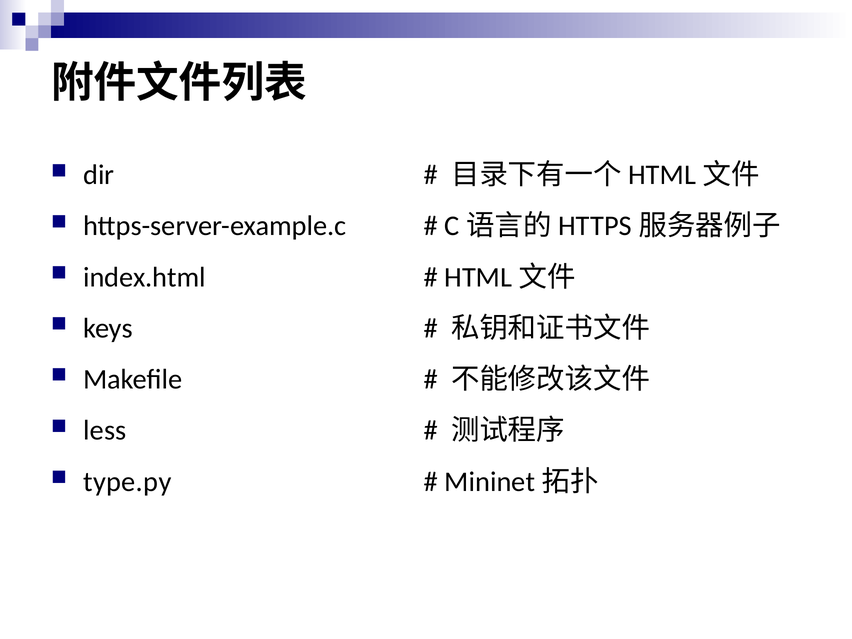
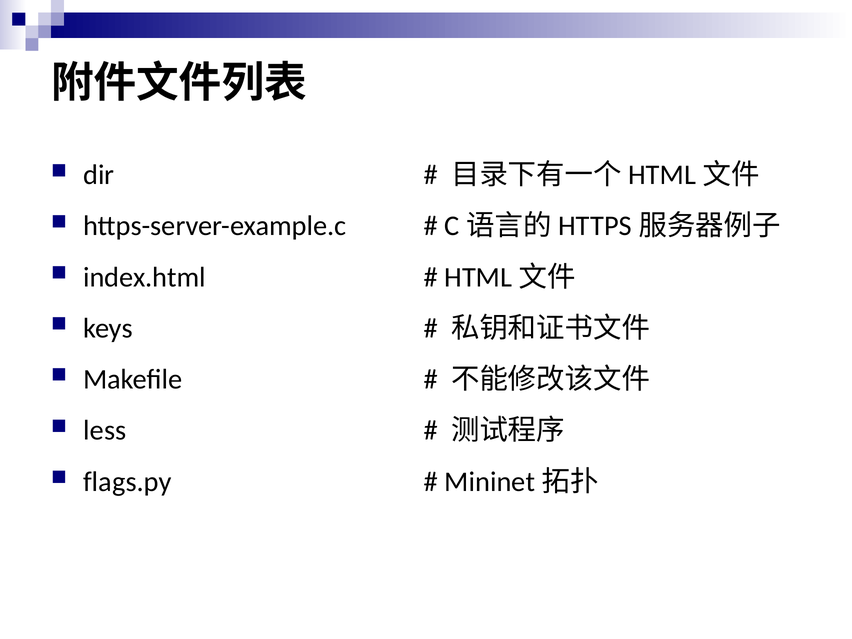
type.py: type.py -> flags.py
